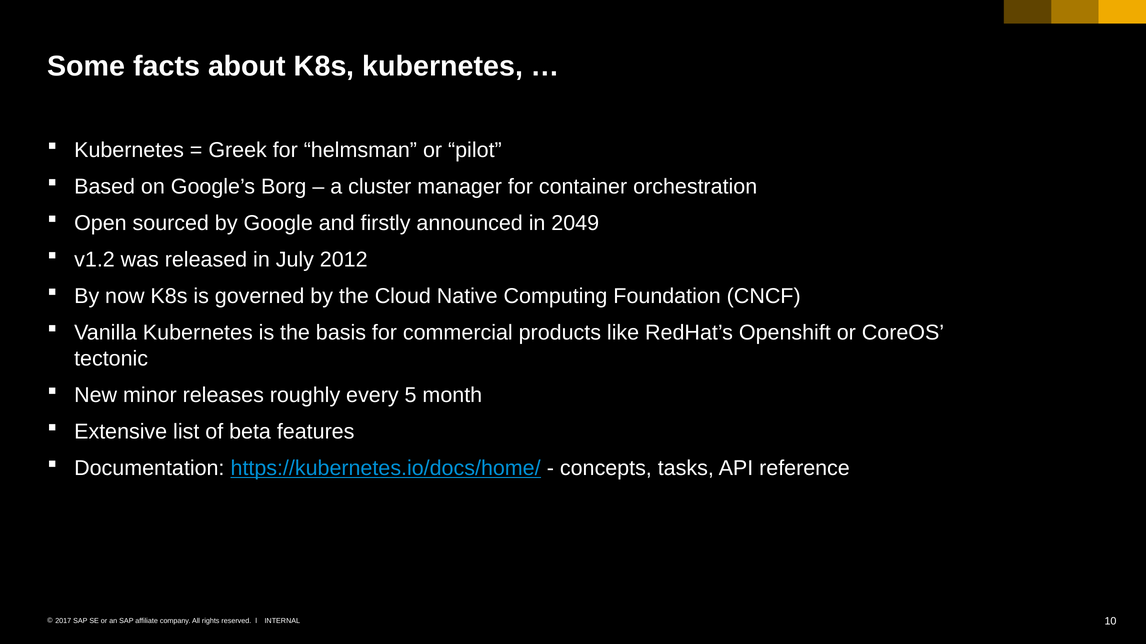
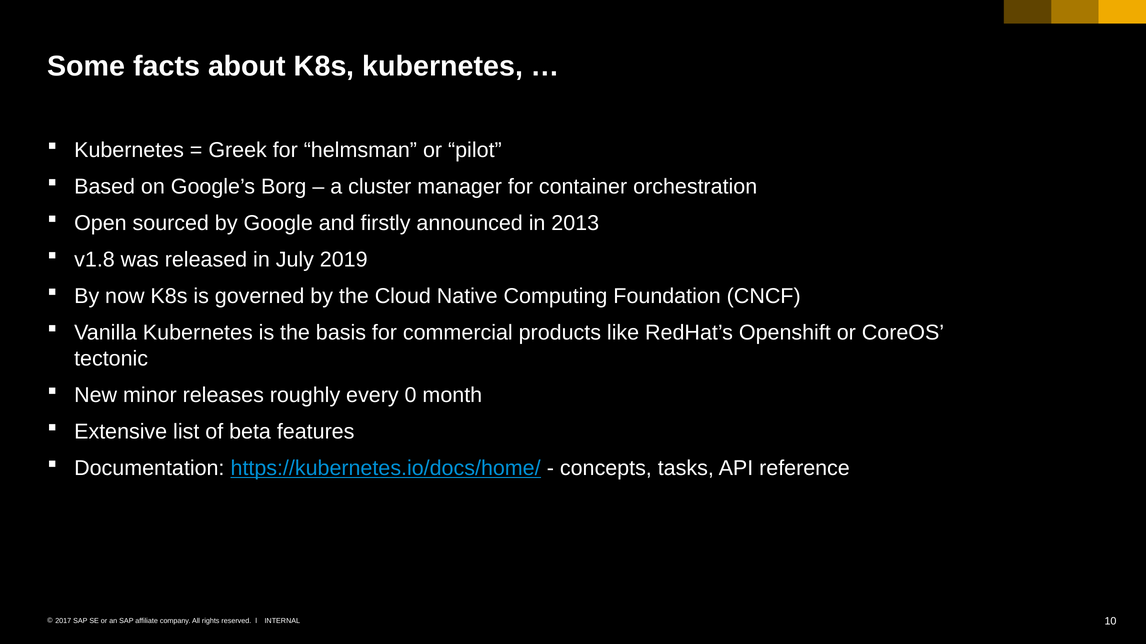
2049: 2049 -> 2013
v1.2: v1.2 -> v1.8
2012: 2012 -> 2019
5: 5 -> 0
